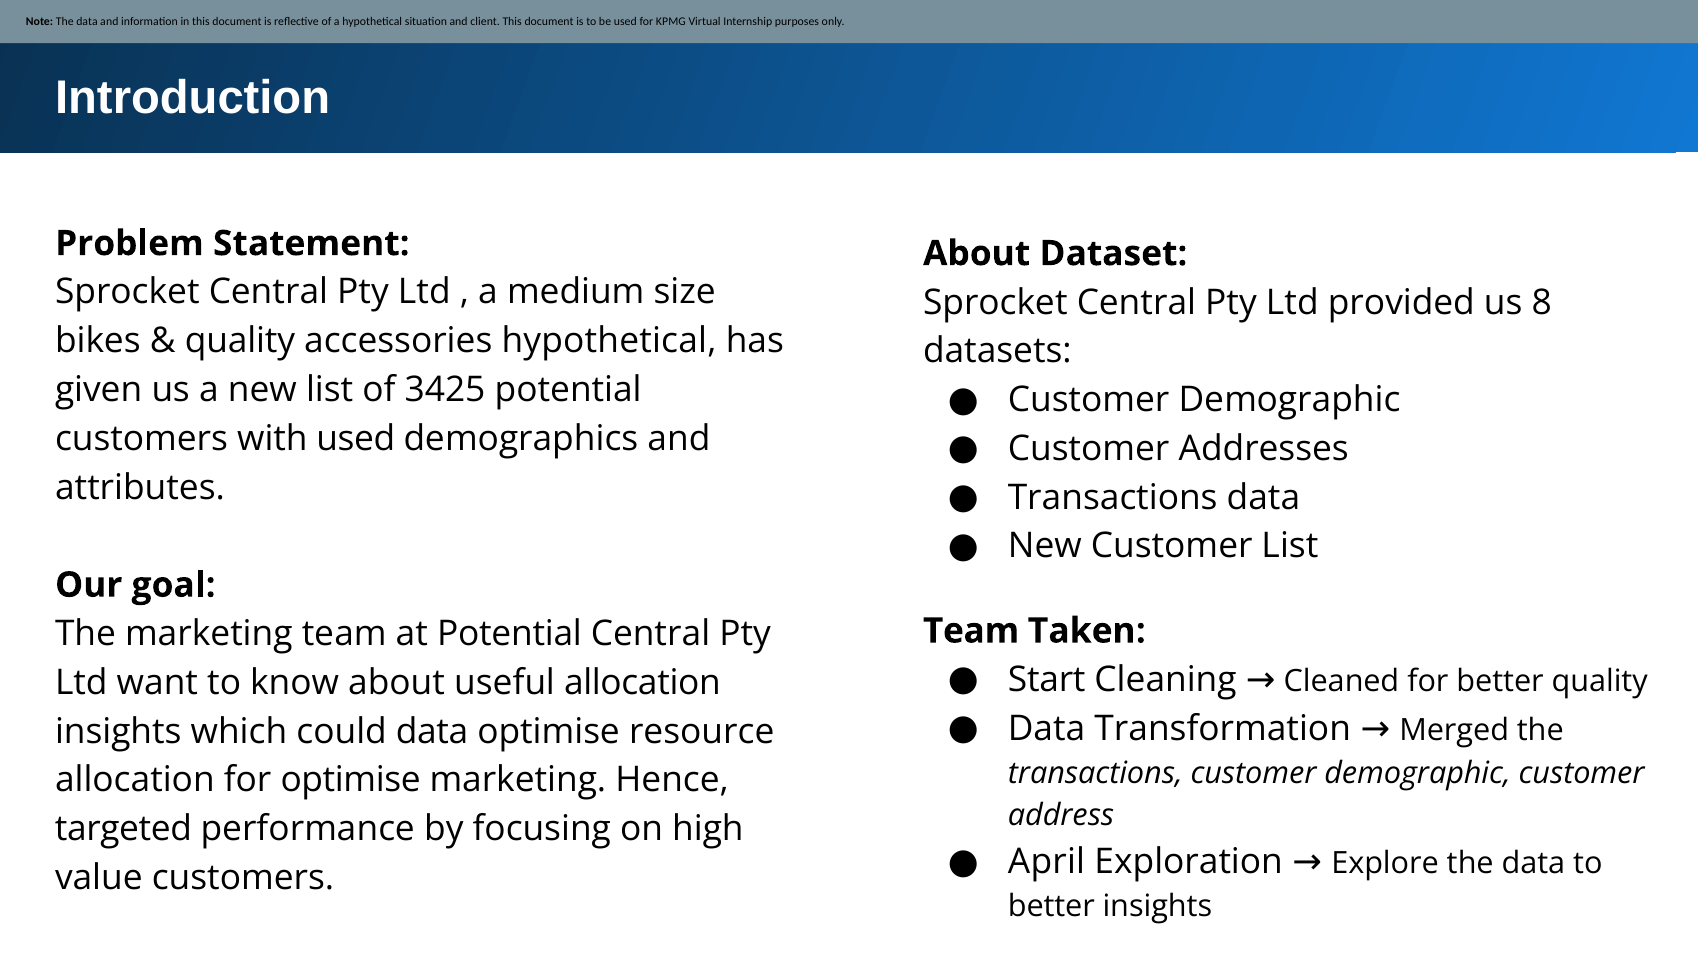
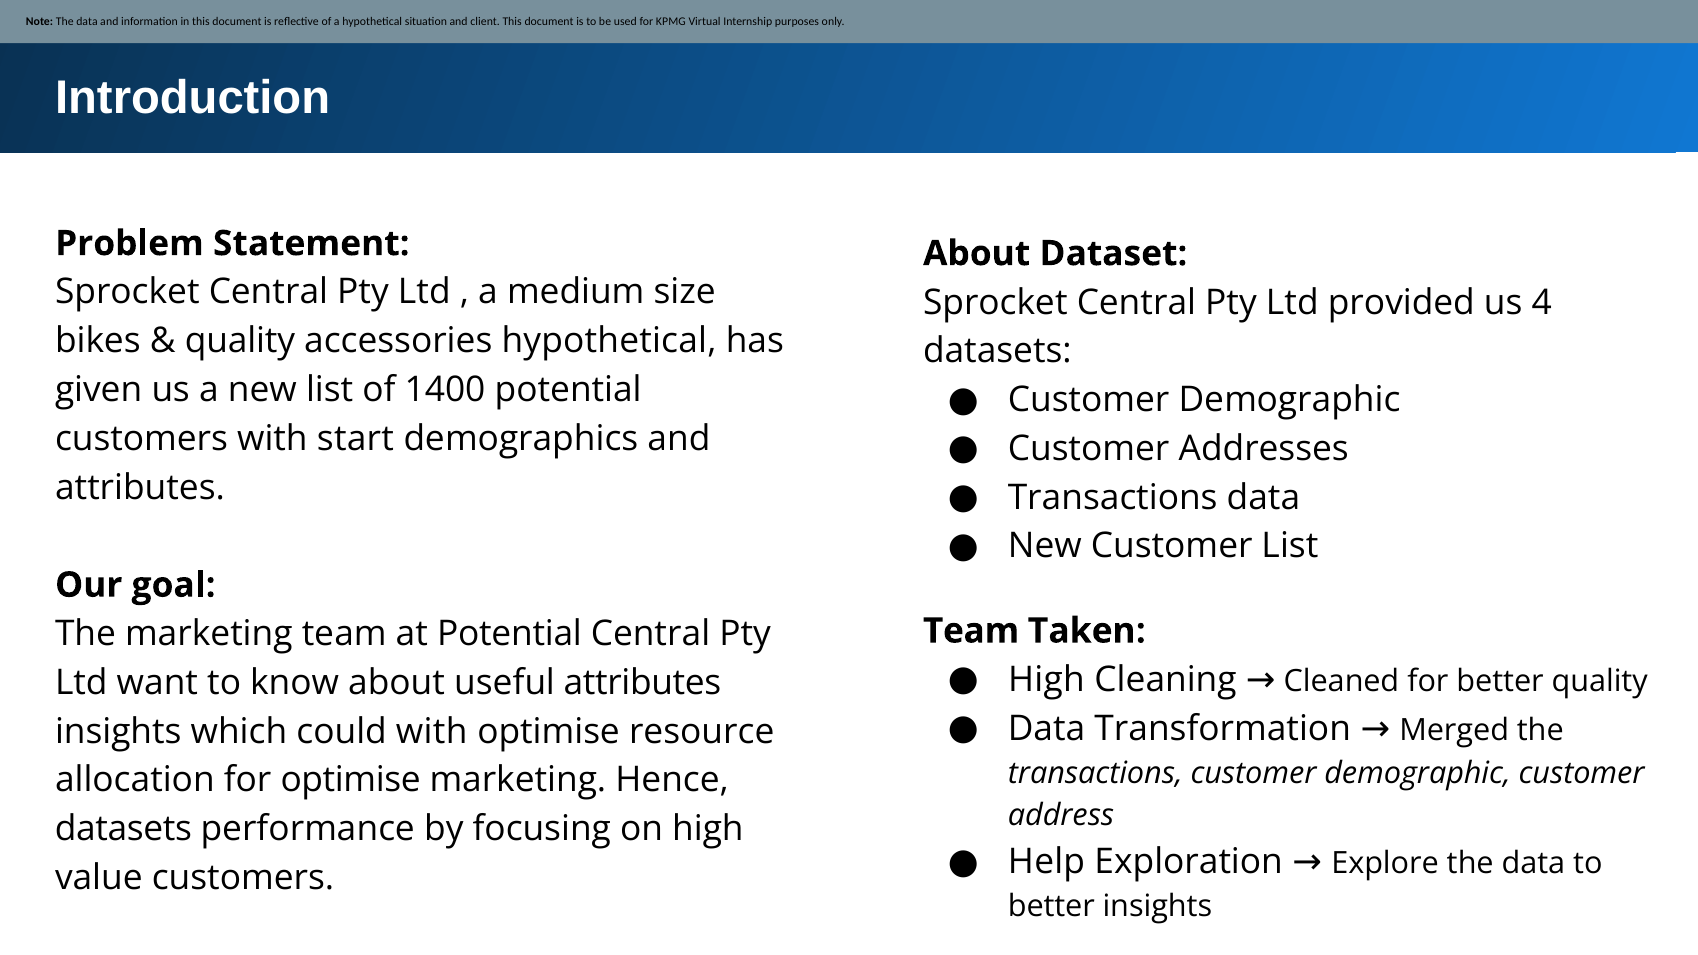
8: 8 -> 4
3425: 3425 -> 1400
with used: used -> start
Start at (1047, 680): Start -> High
useful allocation: allocation -> attributes
could data: data -> with
targeted at (123, 829): targeted -> datasets
April: April -> Help
